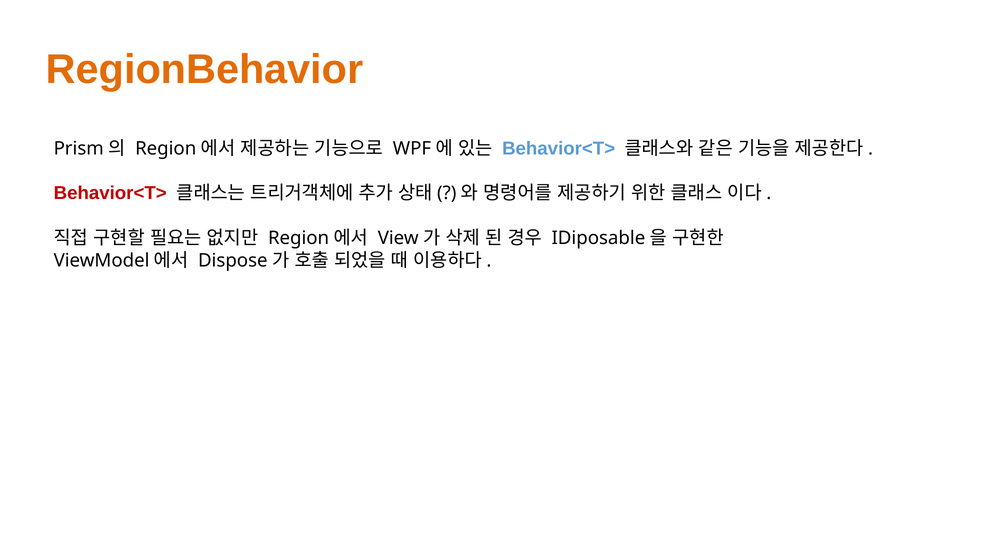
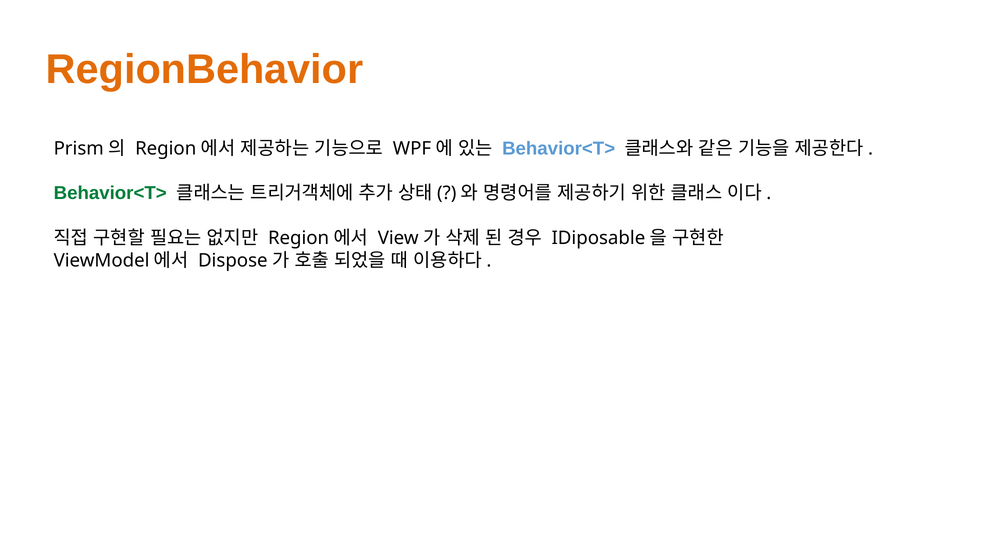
Behavior<T> at (110, 193) colour: red -> green
